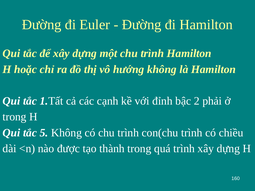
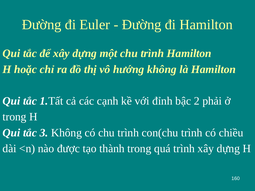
5: 5 -> 3
